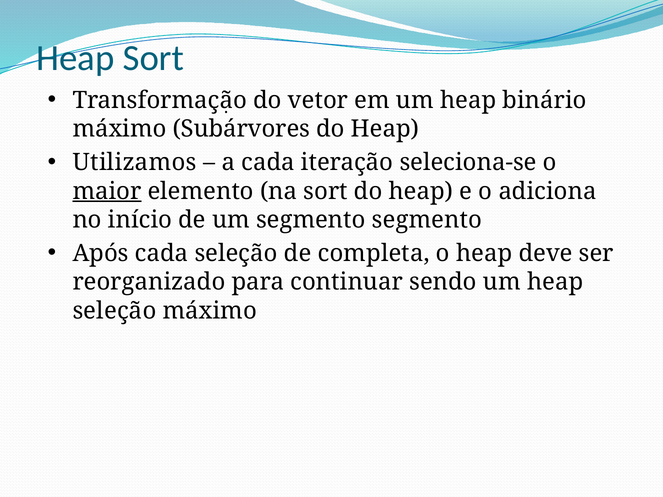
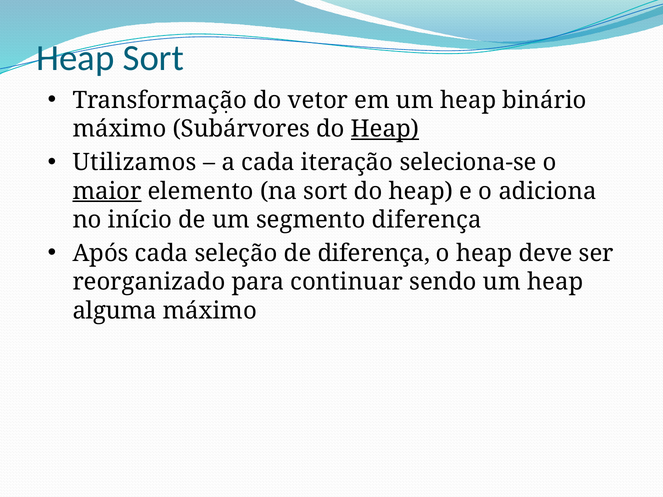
Heap at (385, 129) underline: none -> present
segmento segmento: segmento -> diferença
de completa: completa -> diferença
seleção at (114, 311): seleção -> alguma
